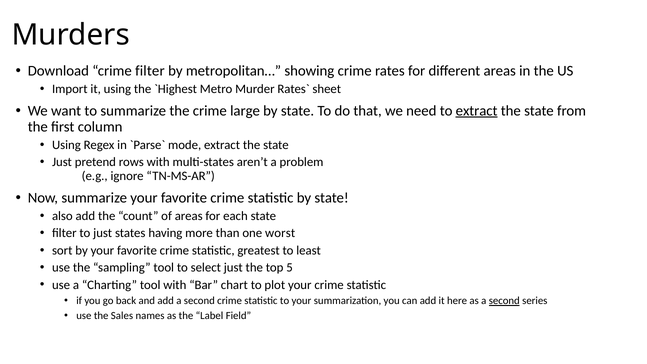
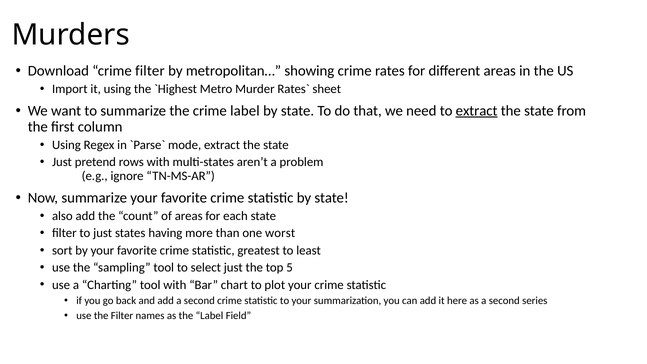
crime large: large -> label
second at (504, 301) underline: present -> none
the Sales: Sales -> Filter
